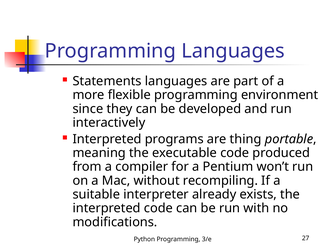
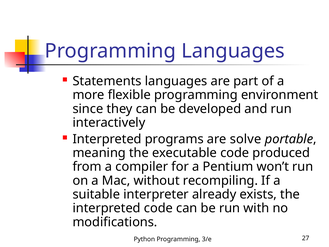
thing: thing -> solve
